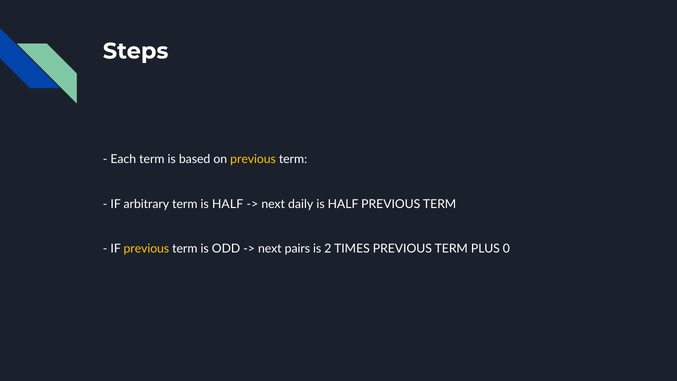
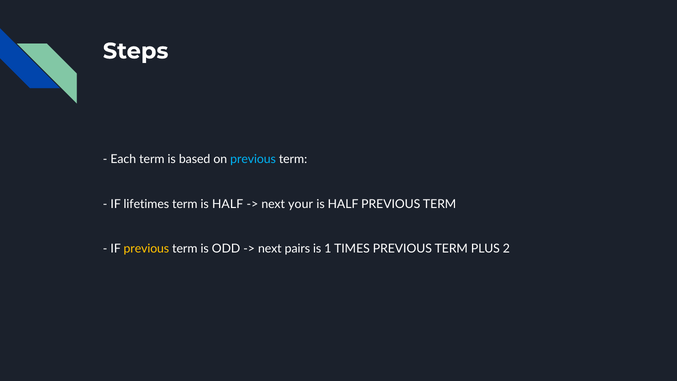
previous at (253, 159) colour: yellow -> light blue
arbitrary: arbitrary -> lifetimes
daily: daily -> your
2: 2 -> 1
0: 0 -> 2
